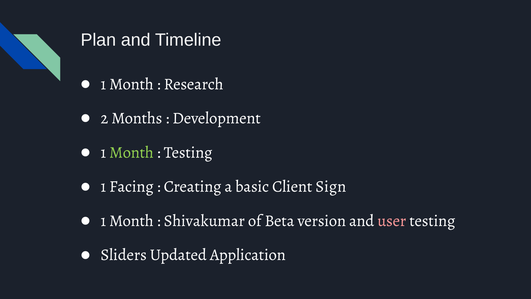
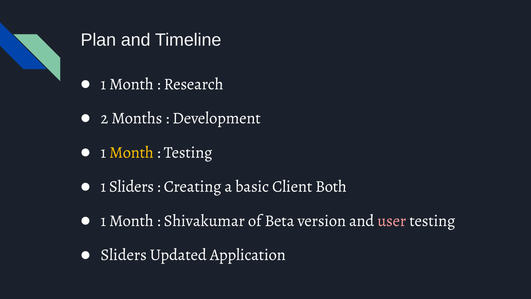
Month at (131, 152) colour: light green -> yellow
1 Facing: Facing -> Sliders
Sign: Sign -> Both
